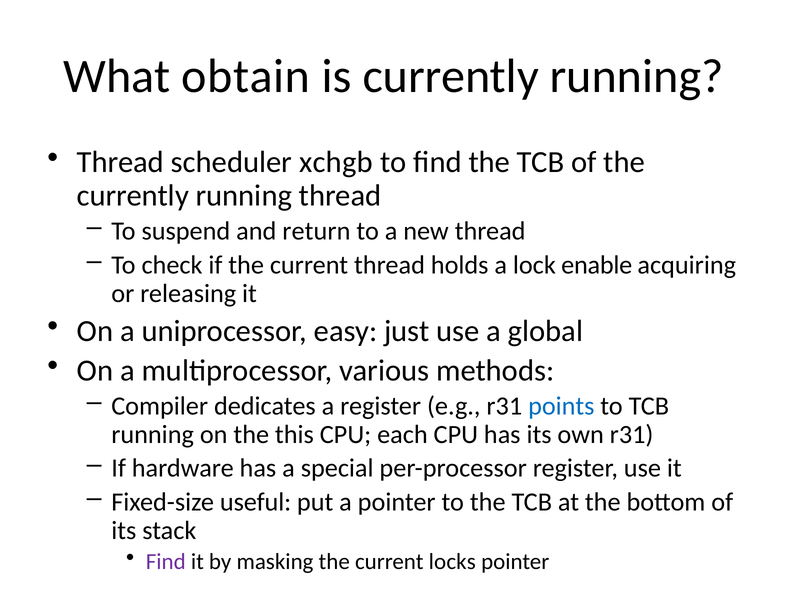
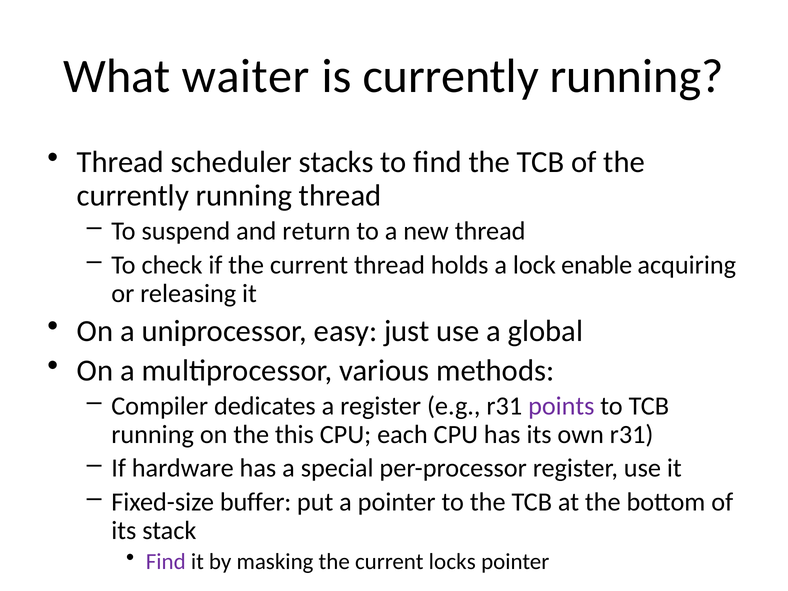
obtain: obtain -> waiter
xchgb: xchgb -> stacks
points colour: blue -> purple
useful: useful -> buffer
